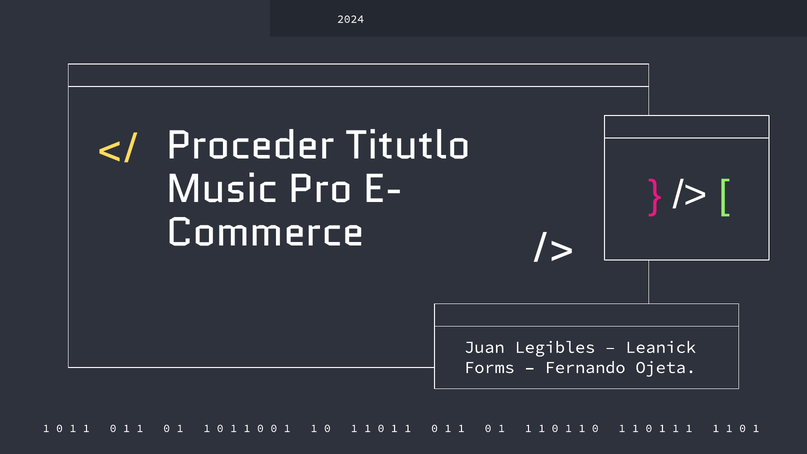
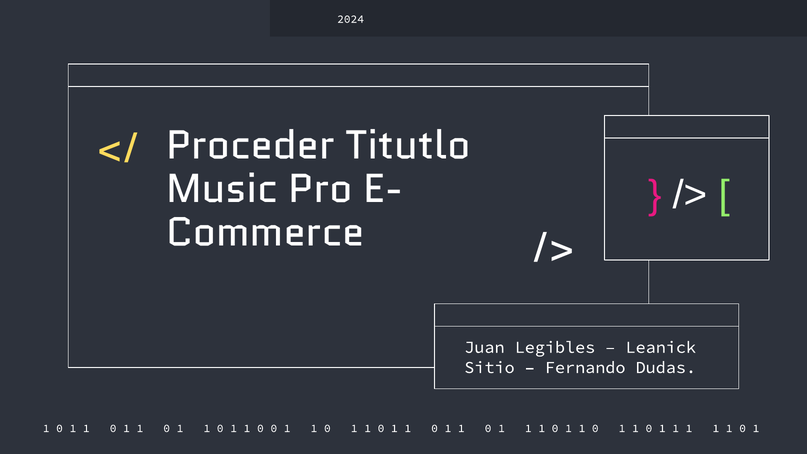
Forms: Forms -> Sitio
Ojeta: Ojeta -> Dudas
